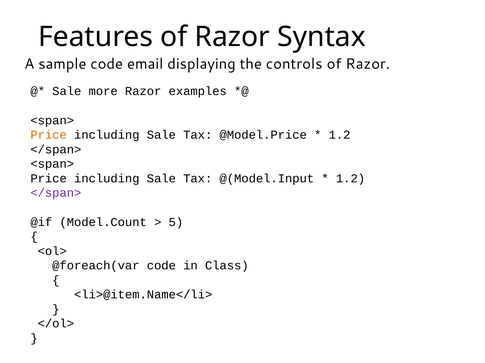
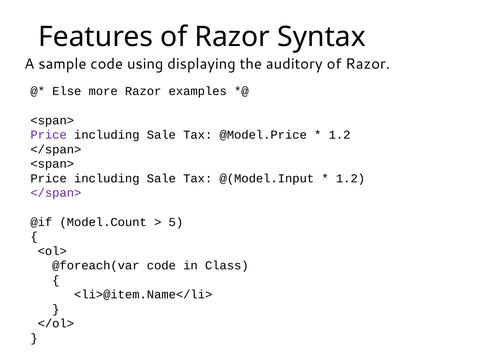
email: email -> using
controls: controls -> auditory
Sale at (67, 92): Sale -> Else
Price at (49, 135) colour: orange -> purple
